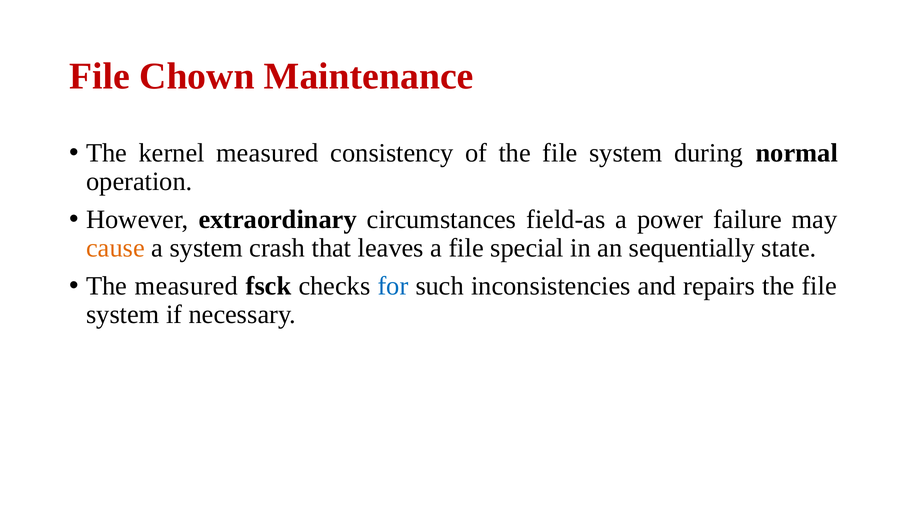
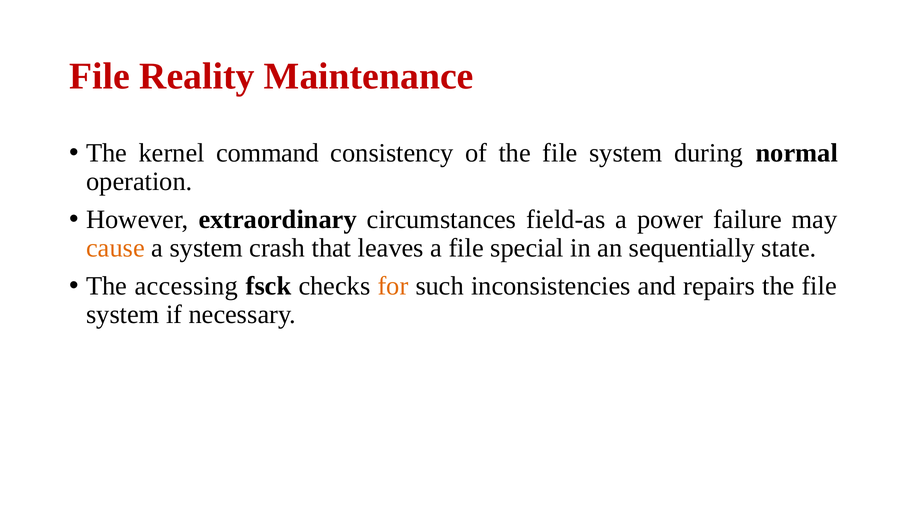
Chown: Chown -> Reality
kernel measured: measured -> command
The measured: measured -> accessing
for colour: blue -> orange
